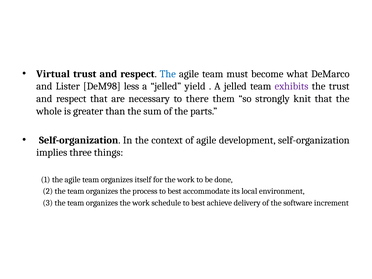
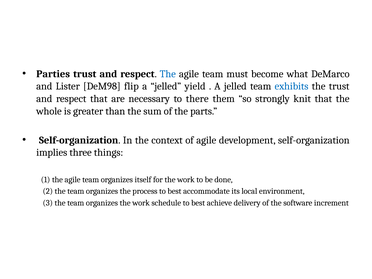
Virtual: Virtual -> Parties
less: less -> flip
exhibits colour: purple -> blue
